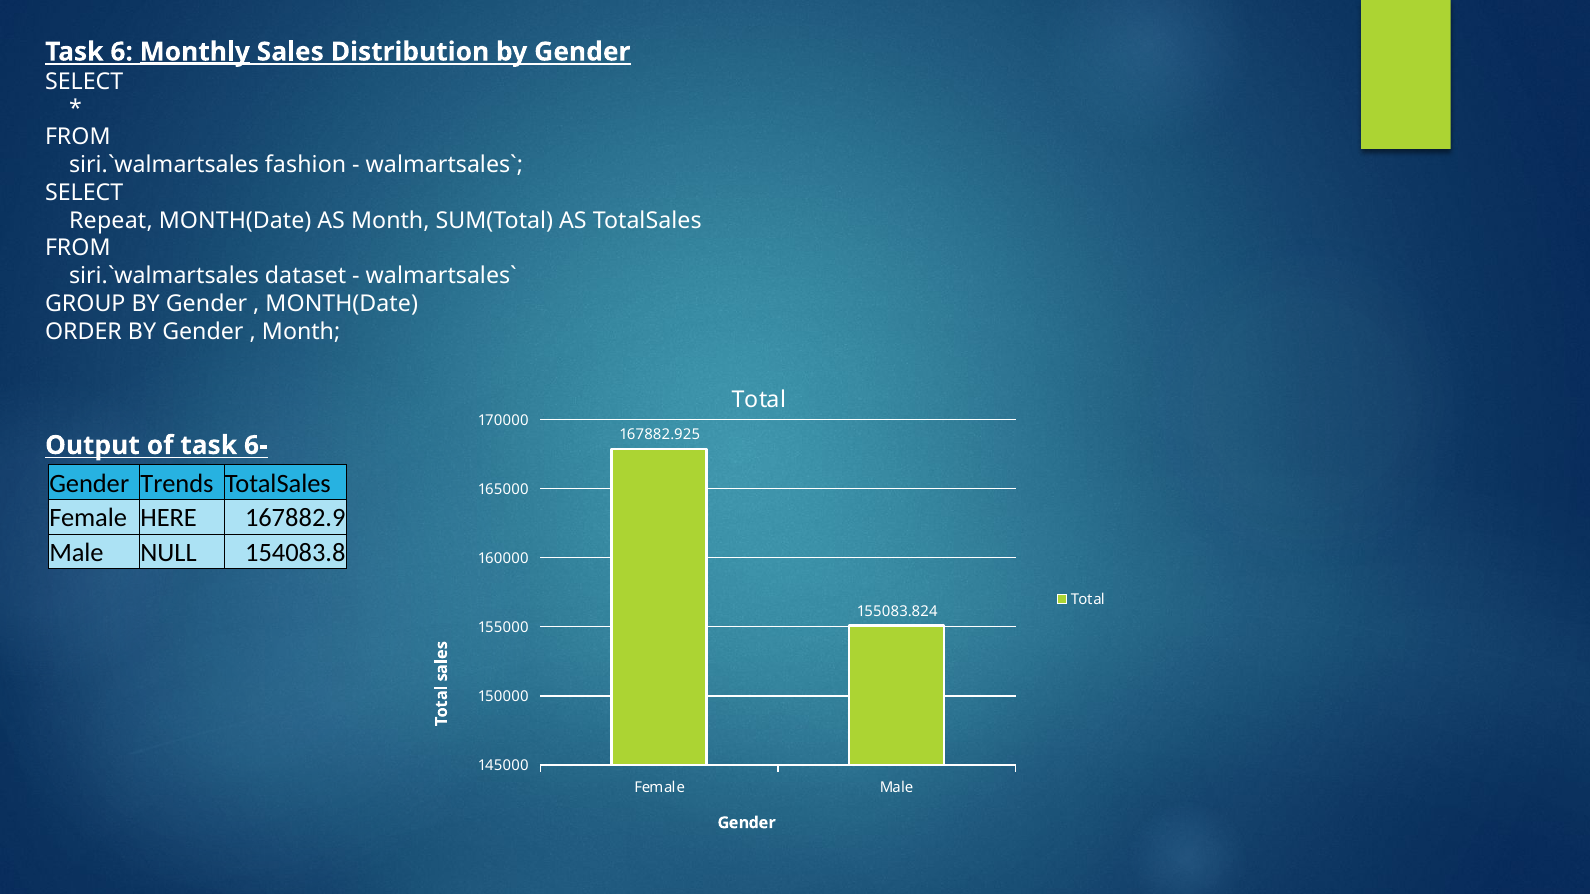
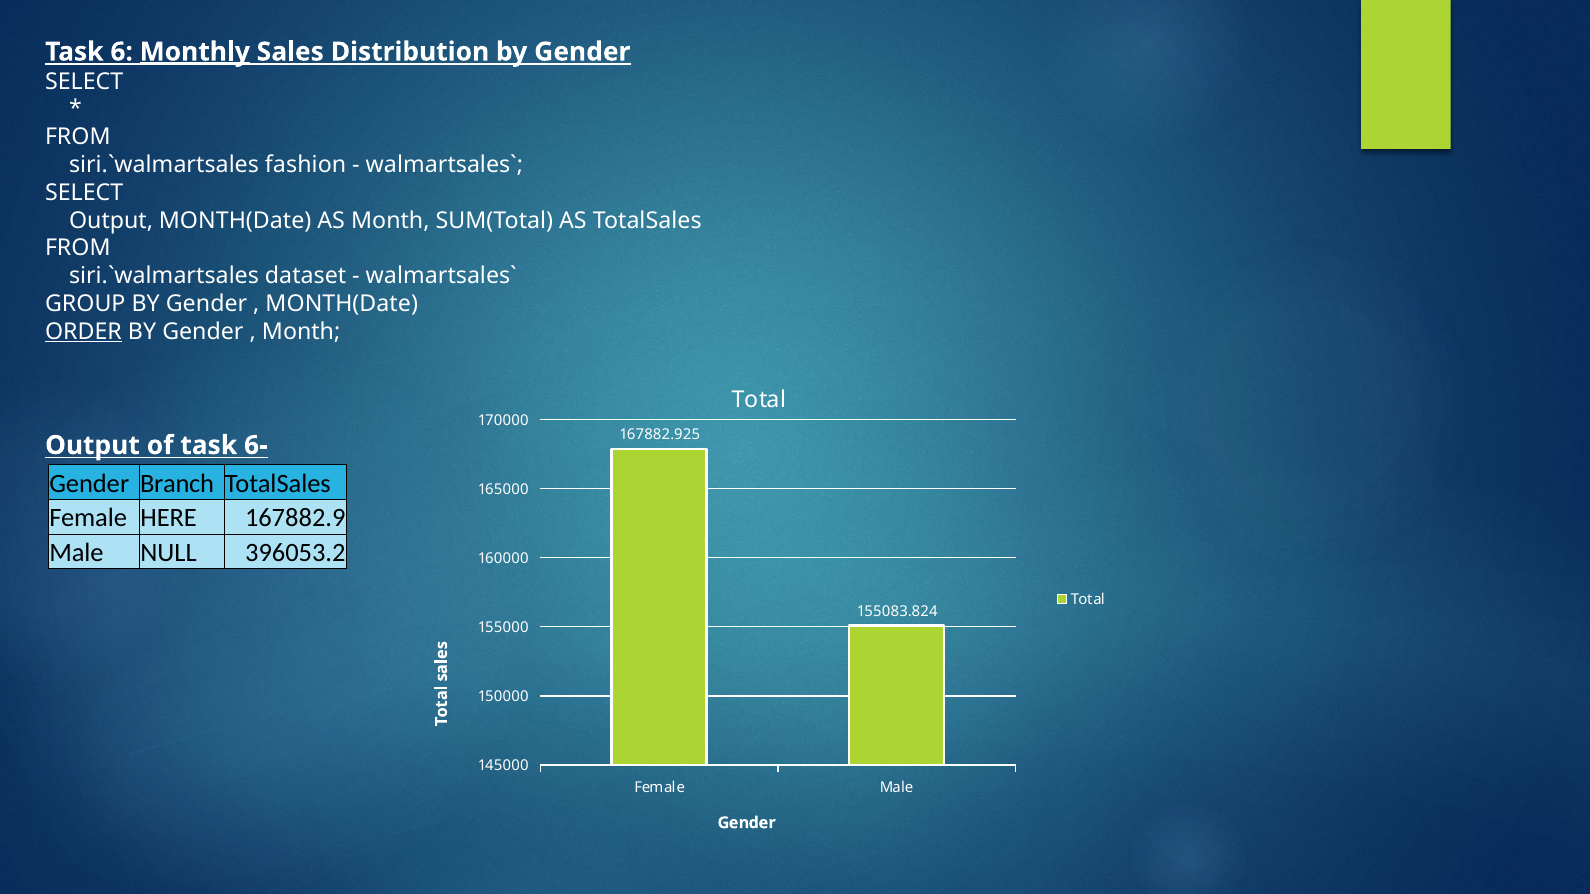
Repeat at (111, 221): Repeat -> Output
ORDER underline: none -> present
Trends: Trends -> Branch
154083.8: 154083.8 -> 396053.2
